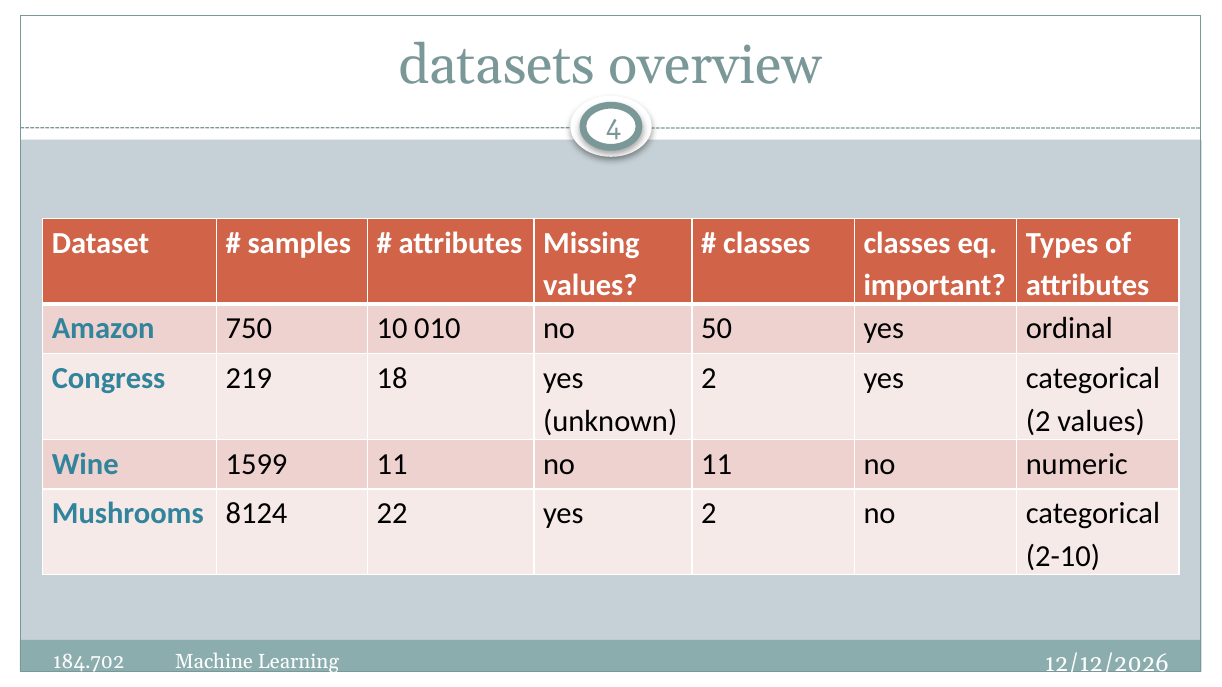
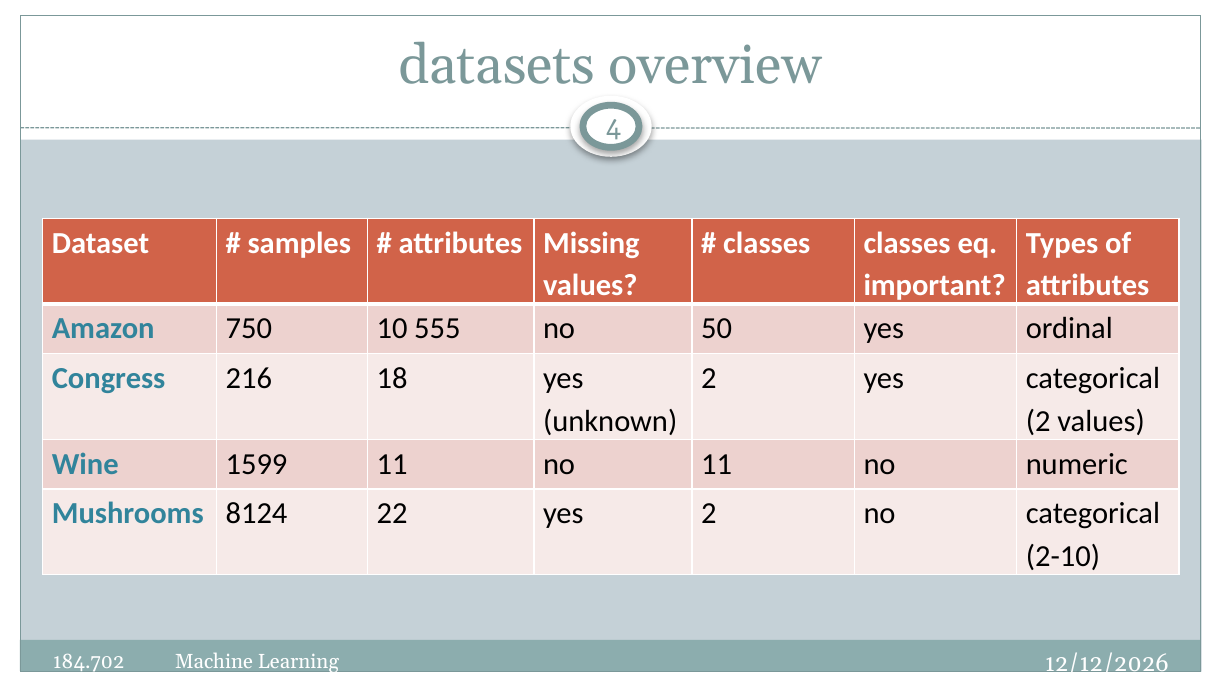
010: 010 -> 555
219: 219 -> 216
